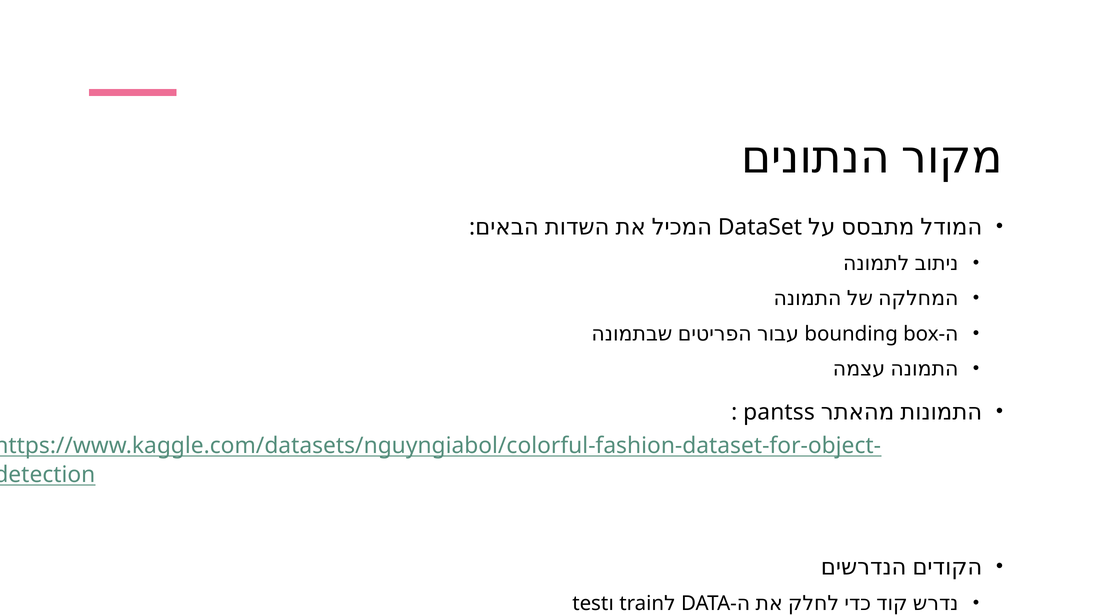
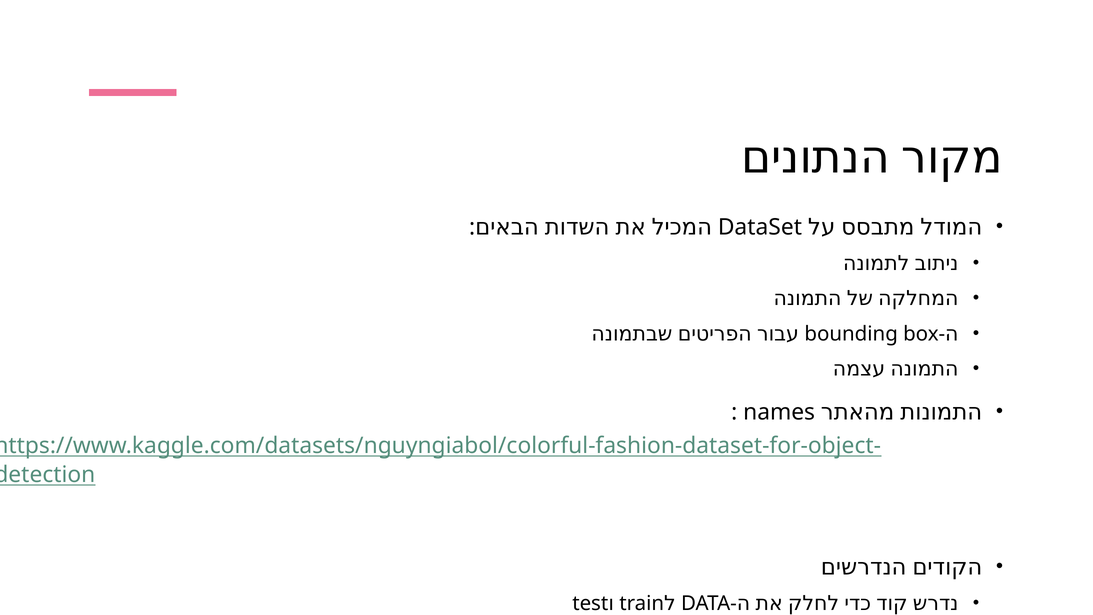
pantss: pantss -> names
